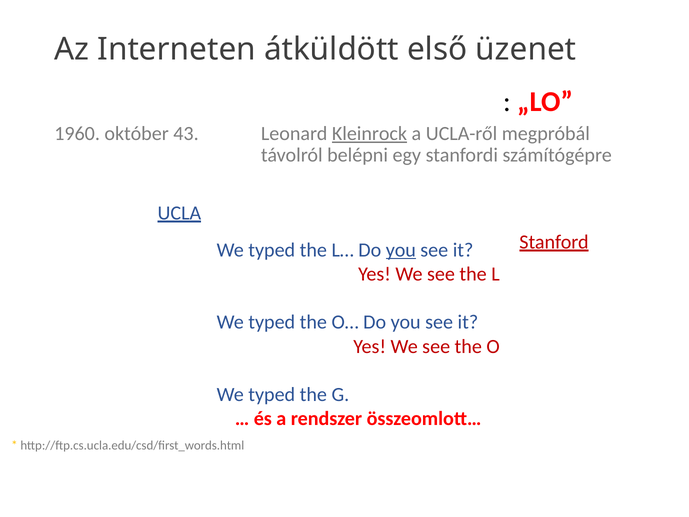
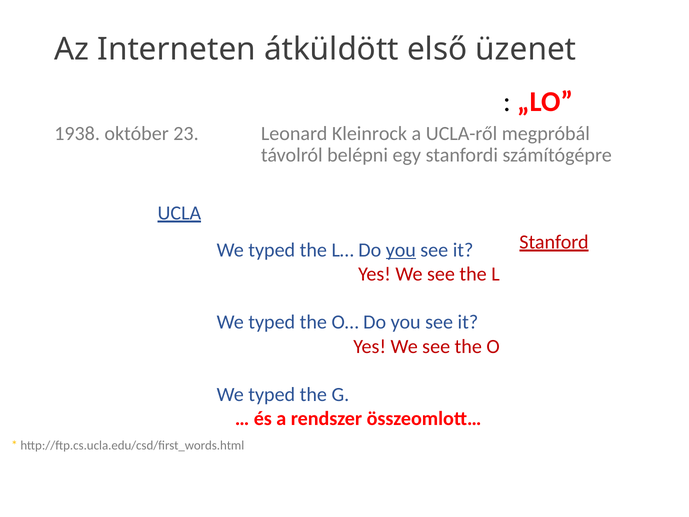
1960: 1960 -> 1938
43: 43 -> 23
Kleinrock underline: present -> none
